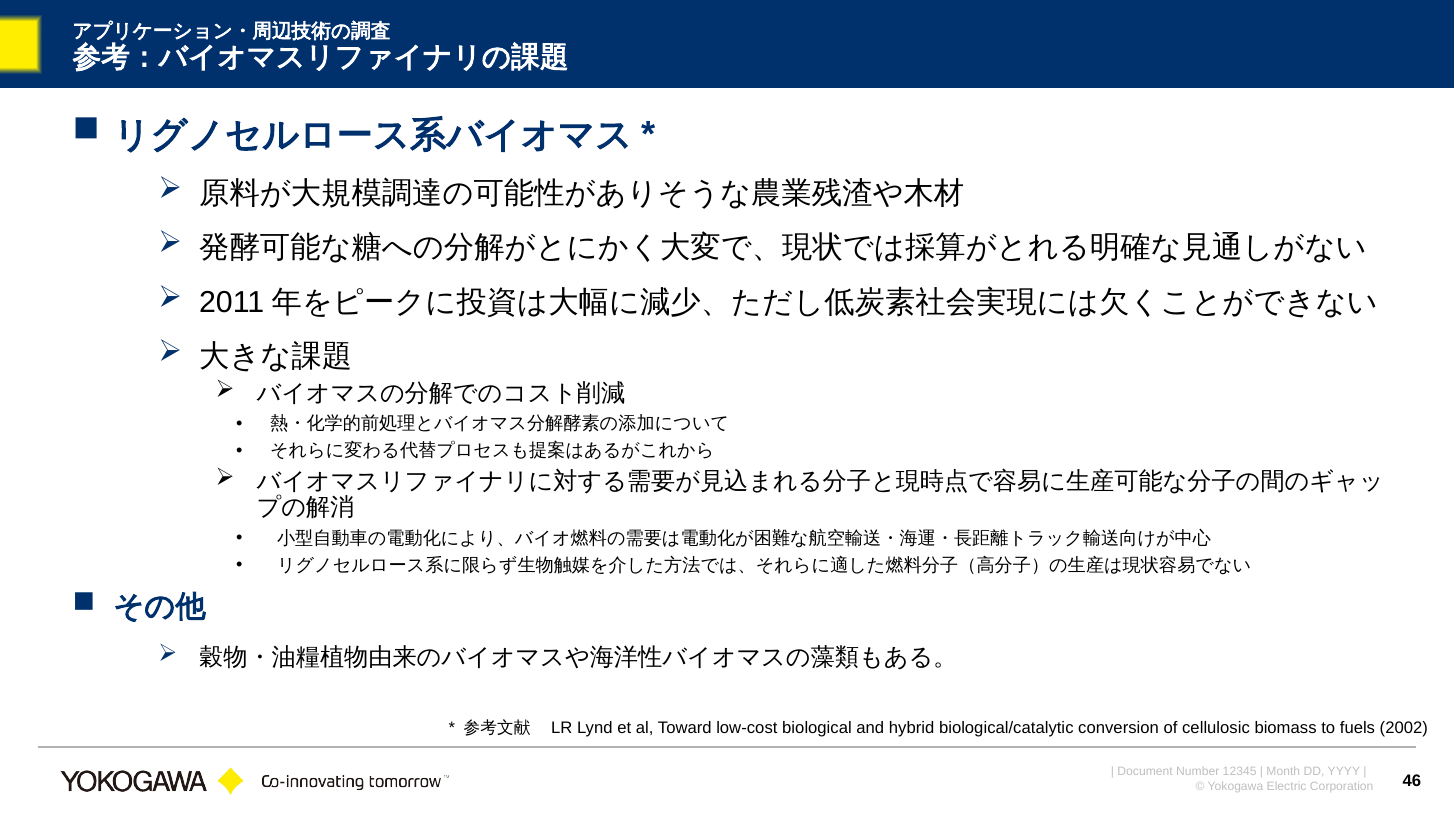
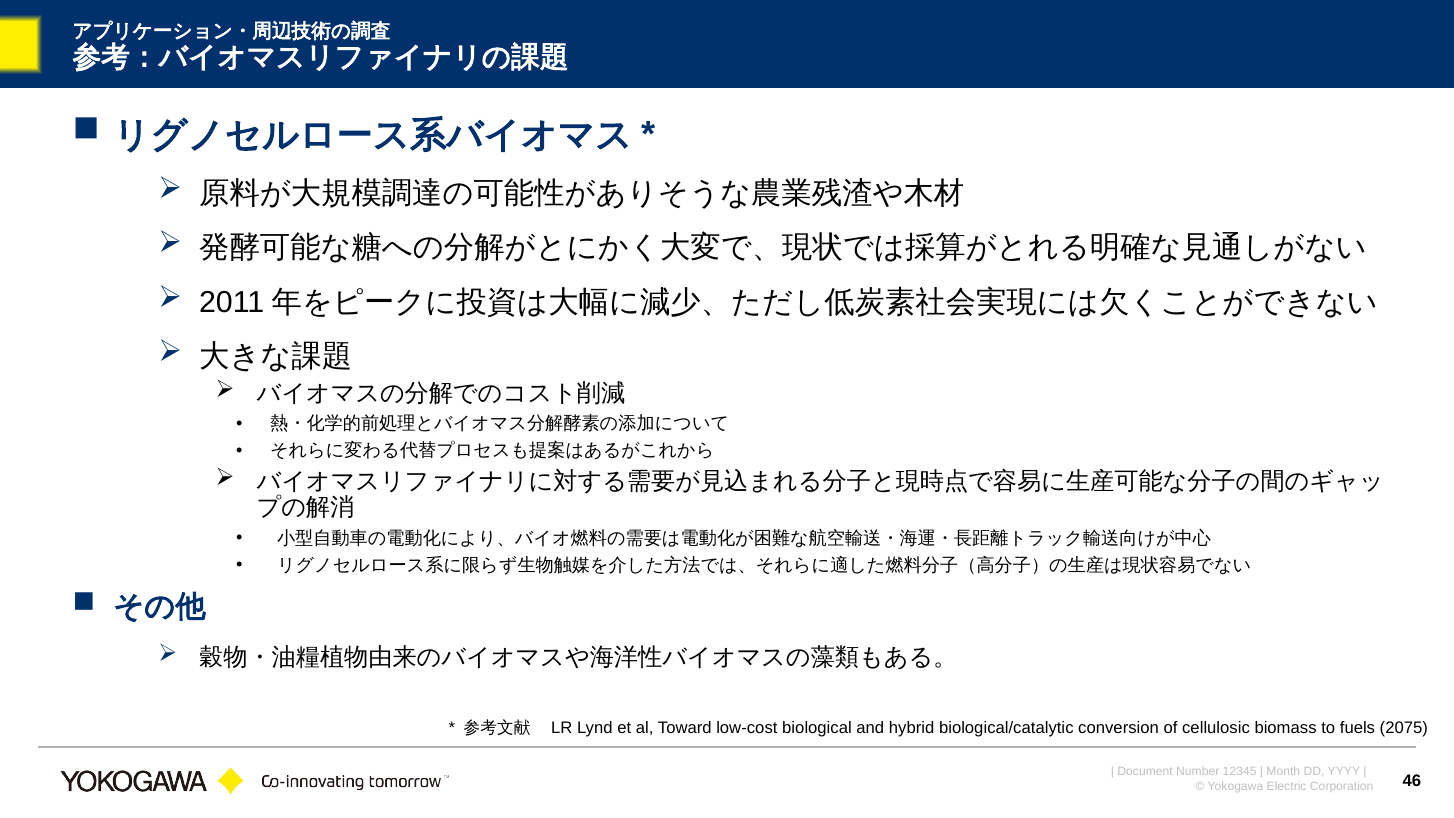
2002: 2002 -> 2075
